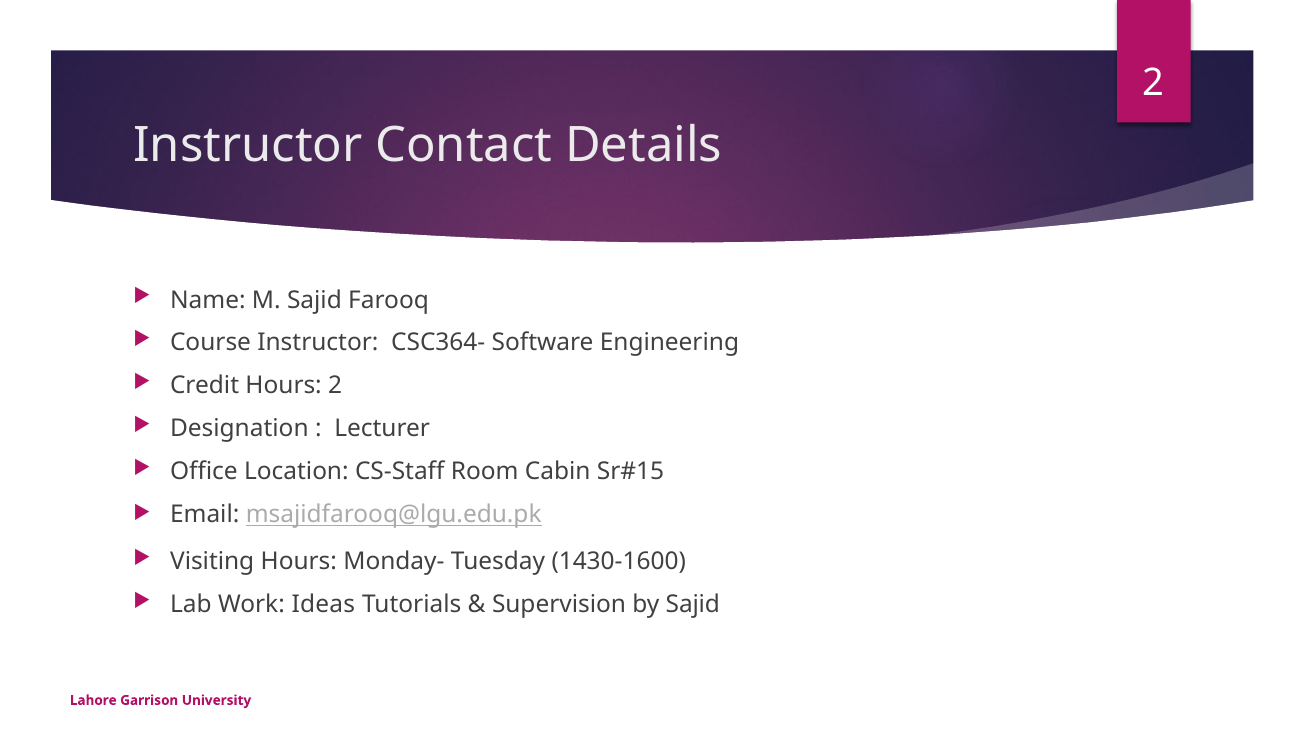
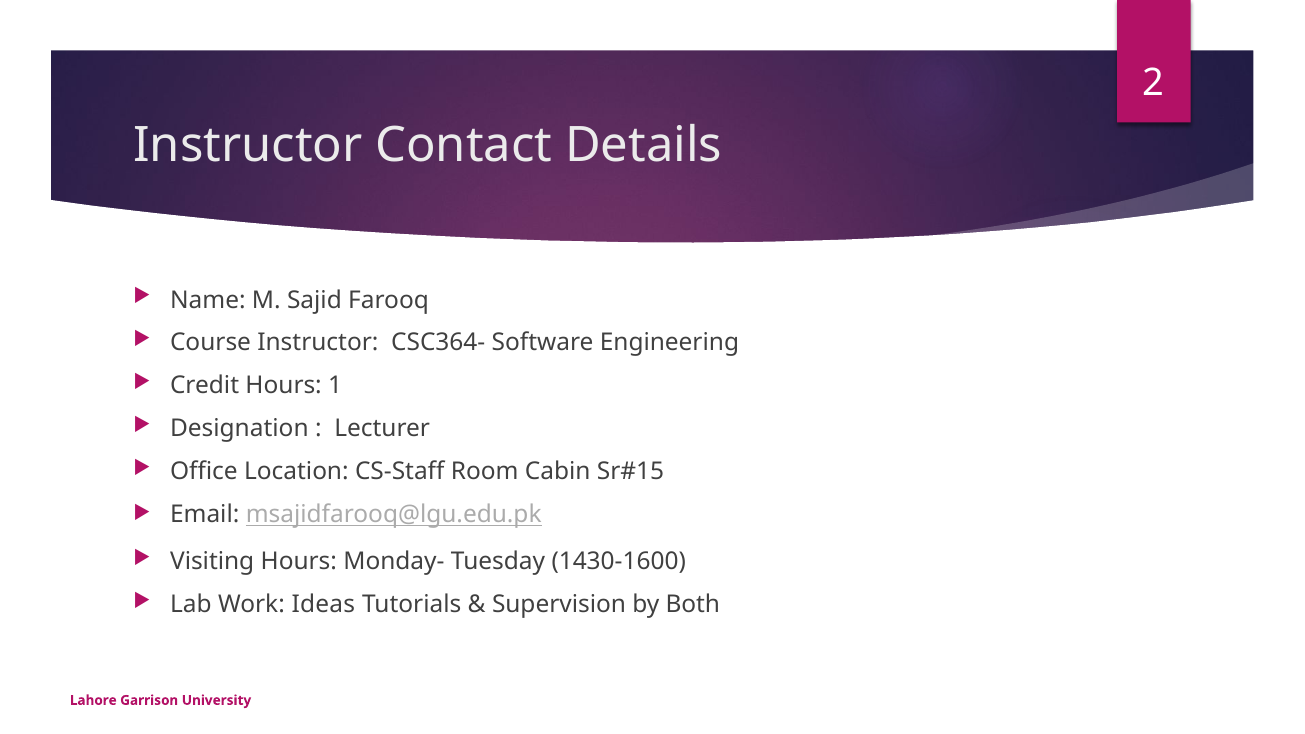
Hours 2: 2 -> 1
by Sajid: Sajid -> Both
